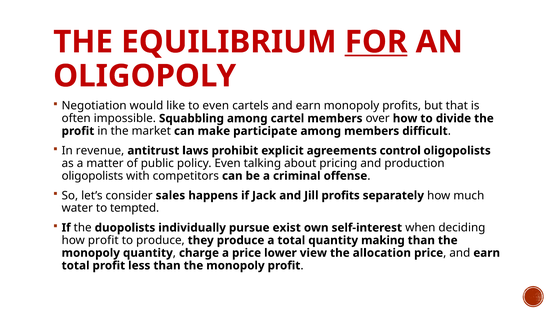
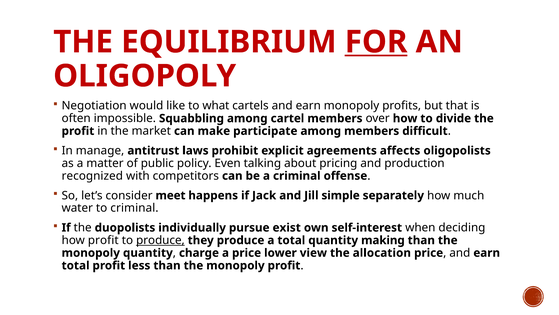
to even: even -> what
revenue: revenue -> manage
control: control -> affects
oligopolists at (92, 176): oligopolists -> recognized
sales: sales -> meet
Jill profits: profits -> simple
to tempted: tempted -> criminal
produce at (160, 240) underline: none -> present
